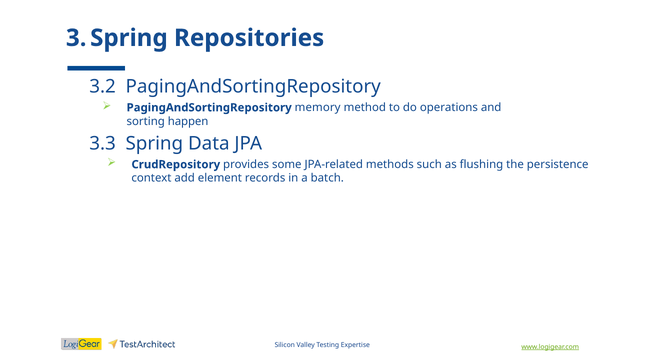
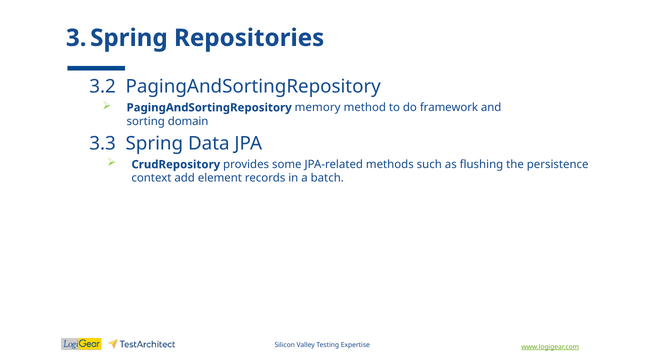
operations: operations -> framework
happen: happen -> domain
